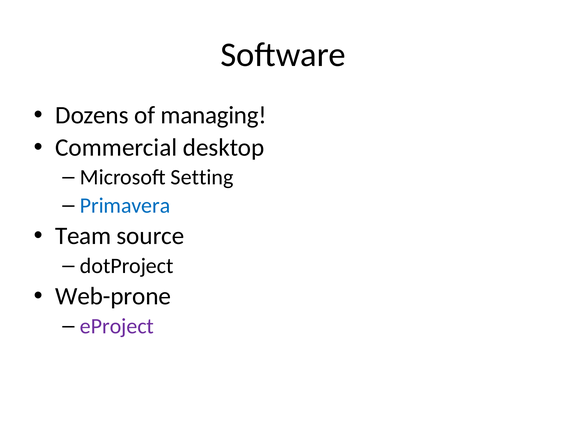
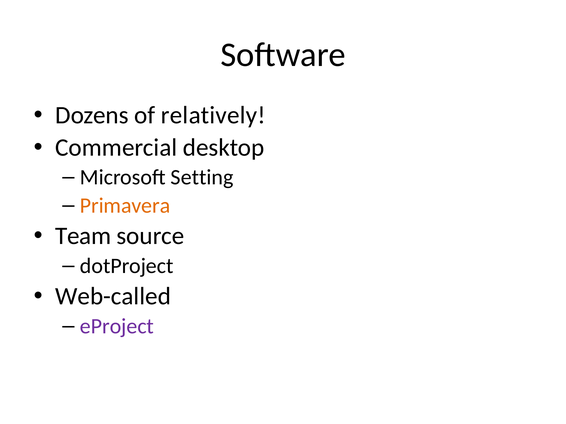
managing: managing -> relatively
Primavera colour: blue -> orange
Web-prone: Web-prone -> Web-called
